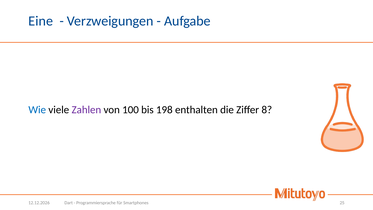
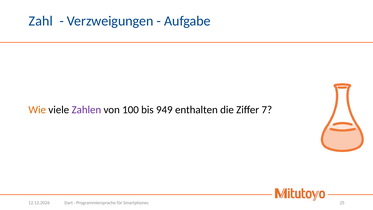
Eine: Eine -> Zahl
Wie colour: blue -> orange
198: 198 -> 949
8: 8 -> 7
